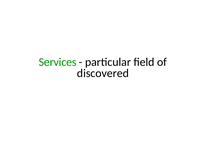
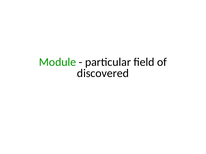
Services: Services -> Module
